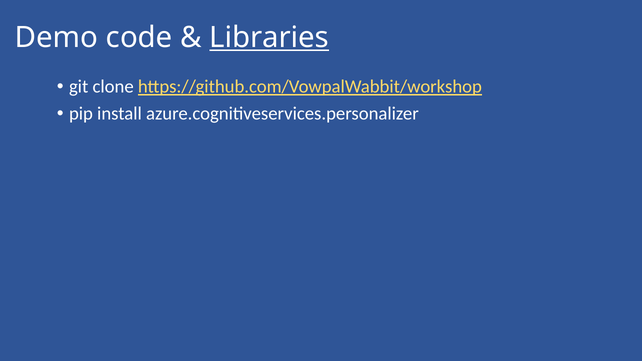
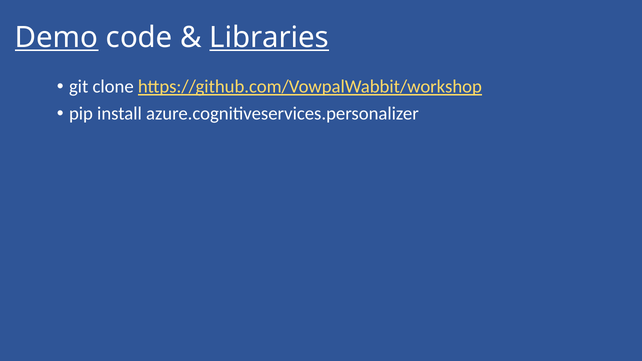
Demo underline: none -> present
